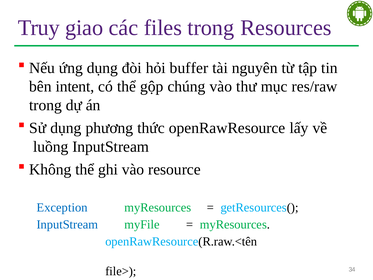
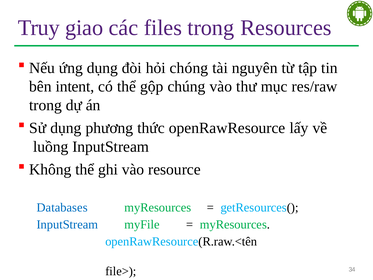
buffer: buffer -> chóng
Exception: Exception -> Databases
